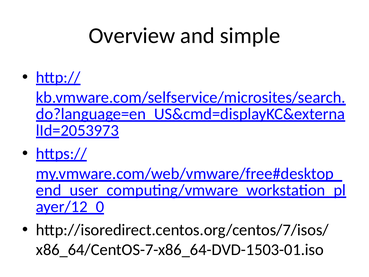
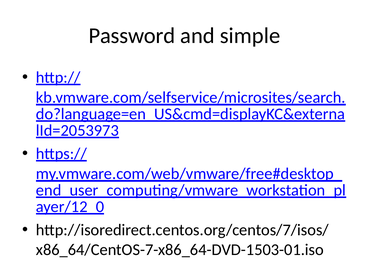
Overview: Overview -> Password
